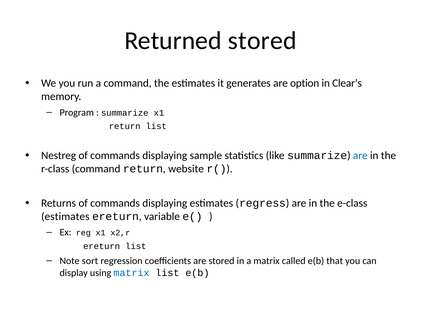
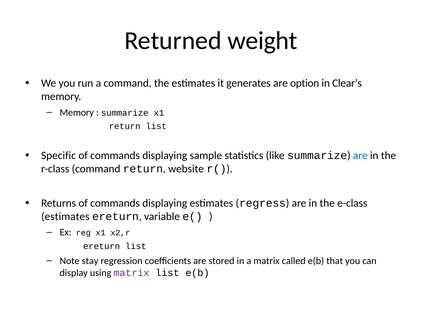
Returned stored: stored -> weight
Program at (77, 113): Program -> Memory
Nestreg: Nestreg -> Specific
sort: sort -> stay
matrix at (132, 273) colour: blue -> purple
